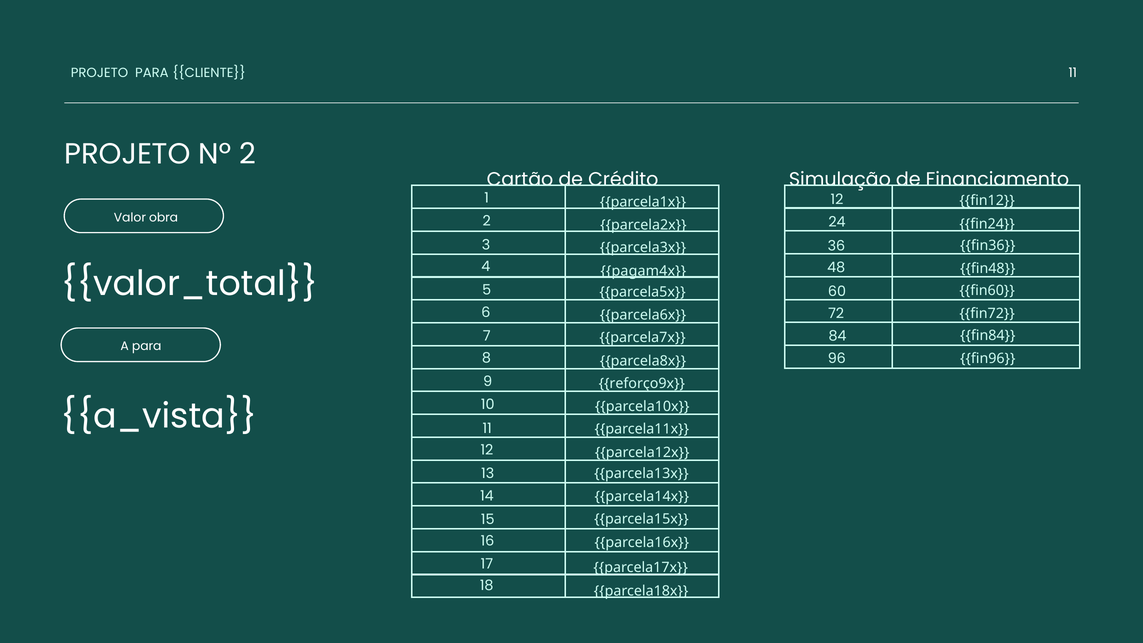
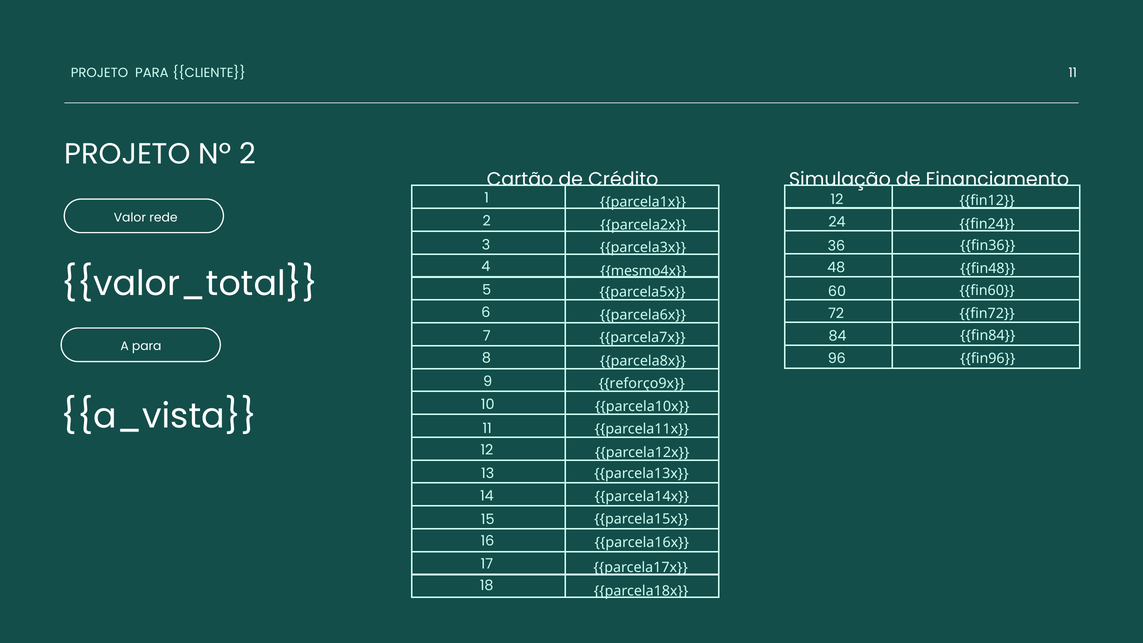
obra: obra -> rede
pagam4x: pagam4x -> mesmo4x
